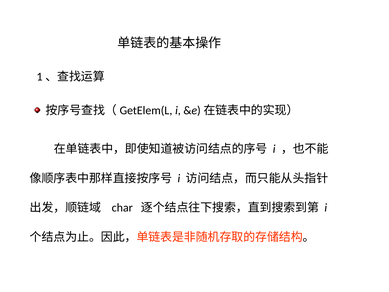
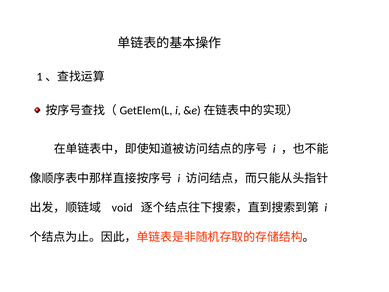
char: char -> void
